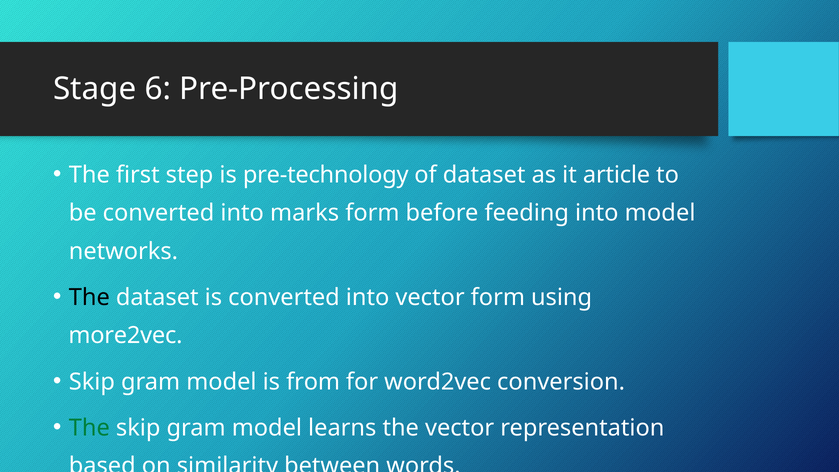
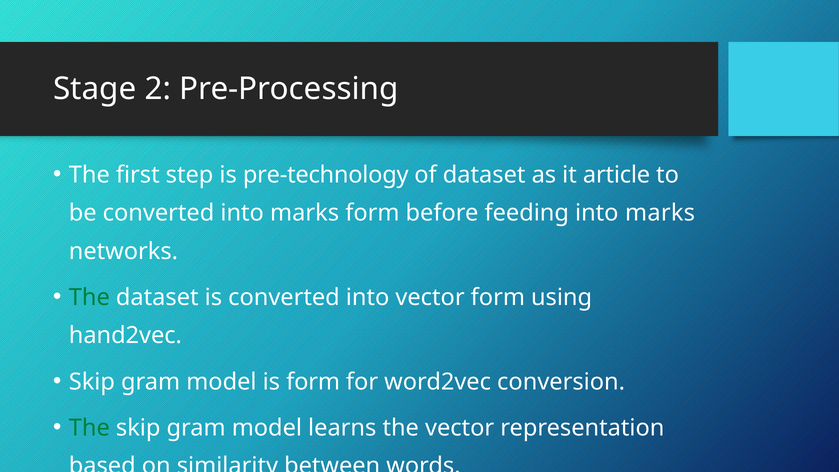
6: 6 -> 2
feeding into model: model -> marks
The at (89, 297) colour: black -> green
more2vec: more2vec -> hand2vec
is from: from -> form
